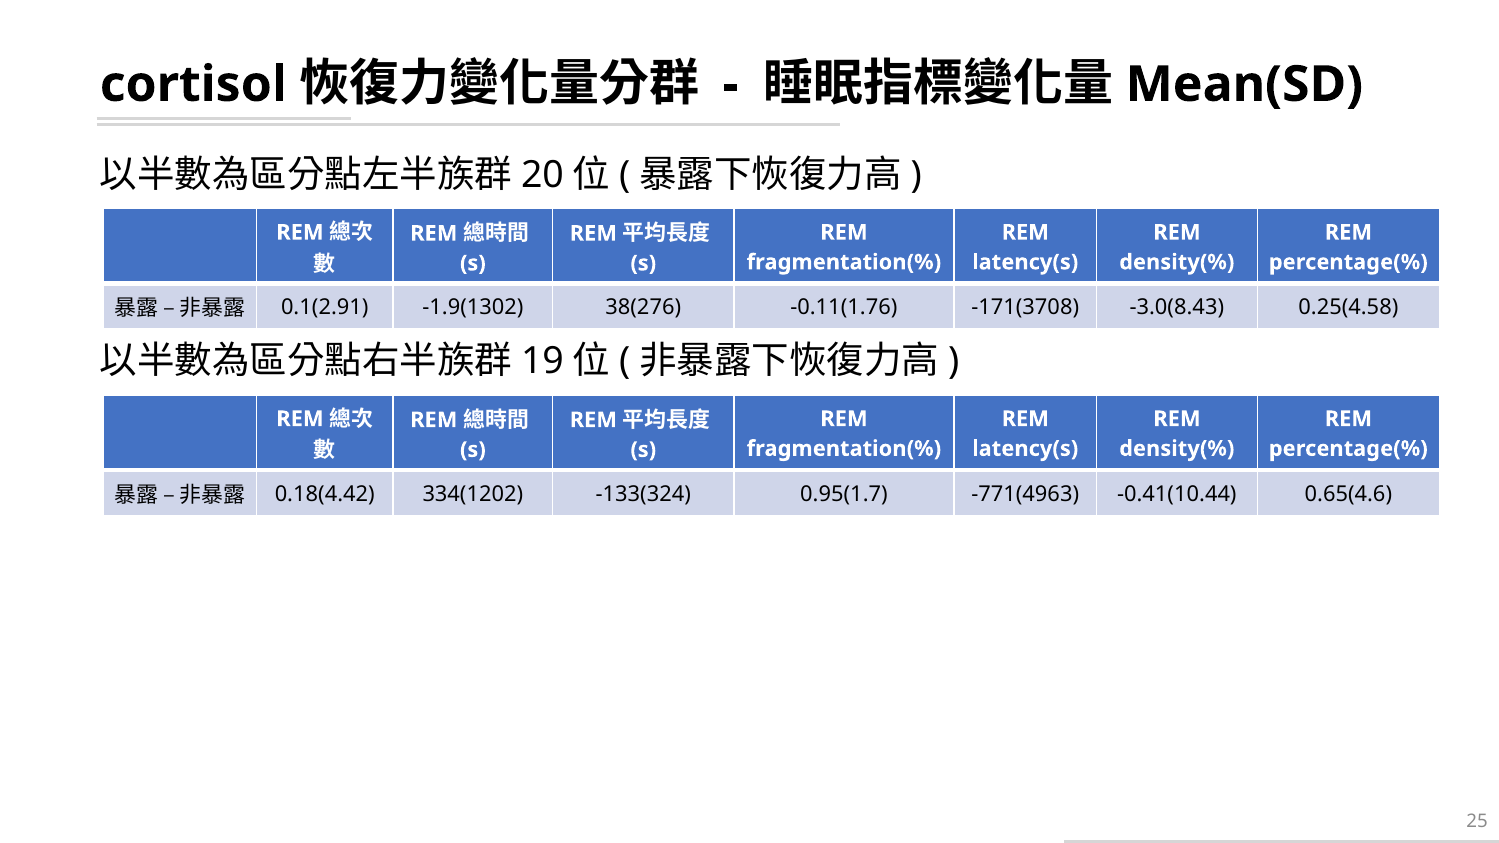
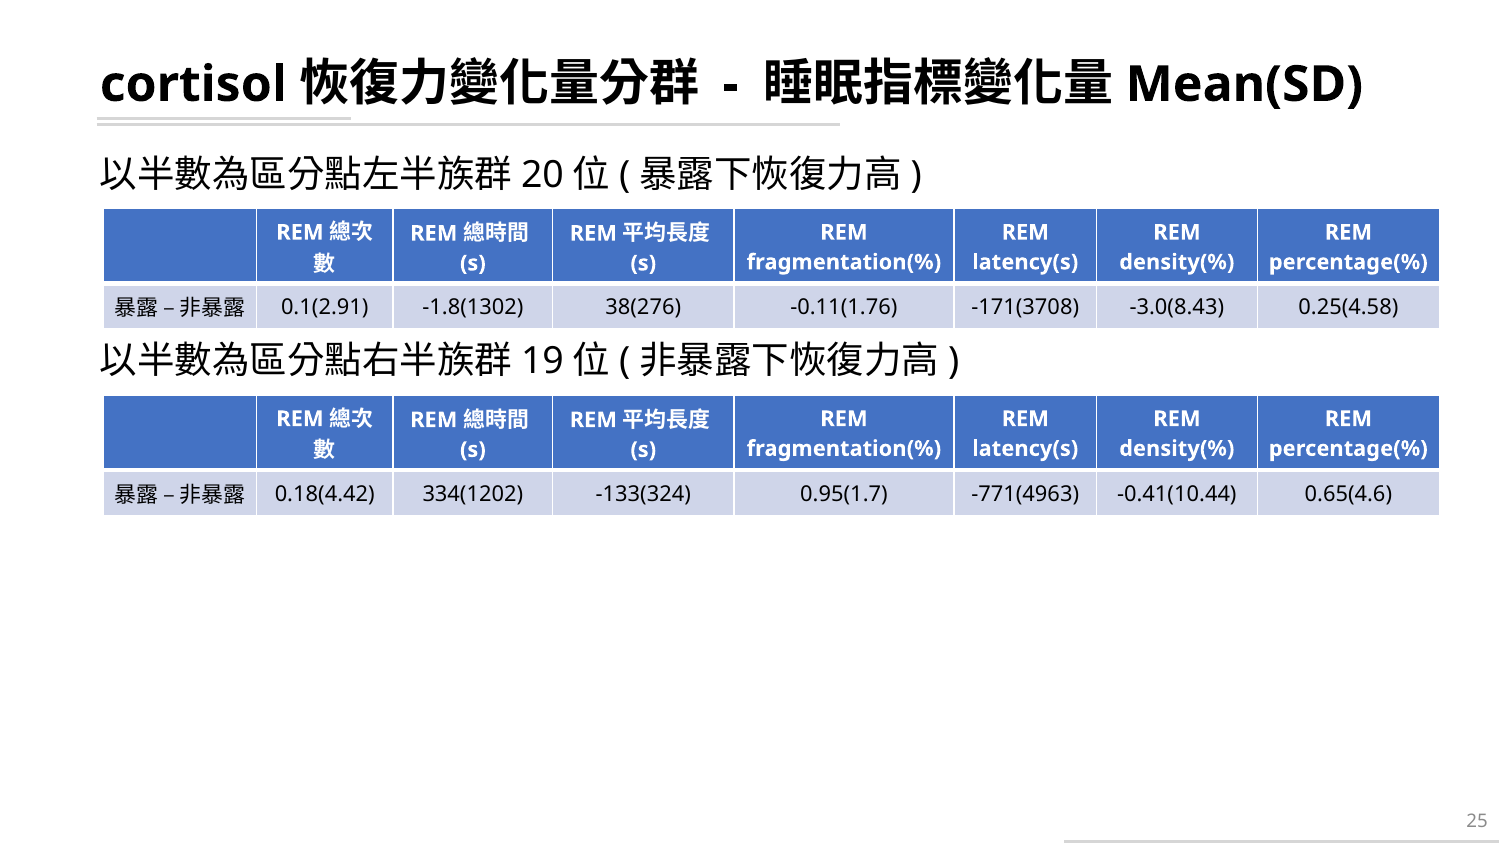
-1.9(1302: -1.9(1302 -> -1.8(1302
